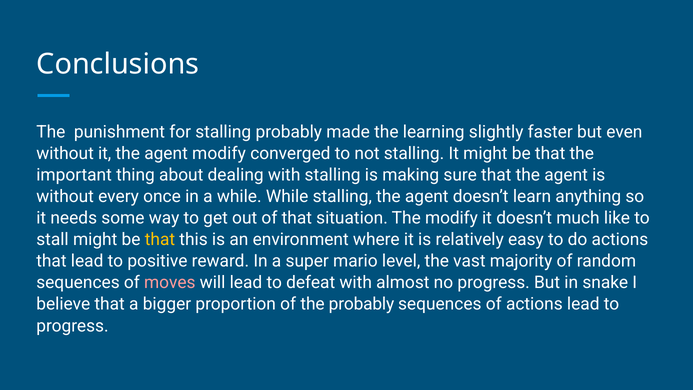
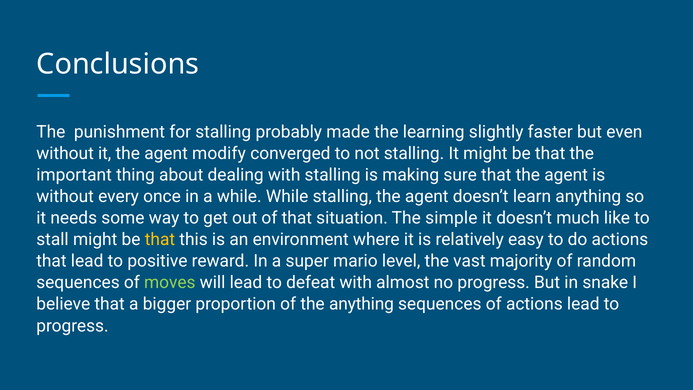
The modify: modify -> simple
moves colour: pink -> light green
the probably: probably -> anything
